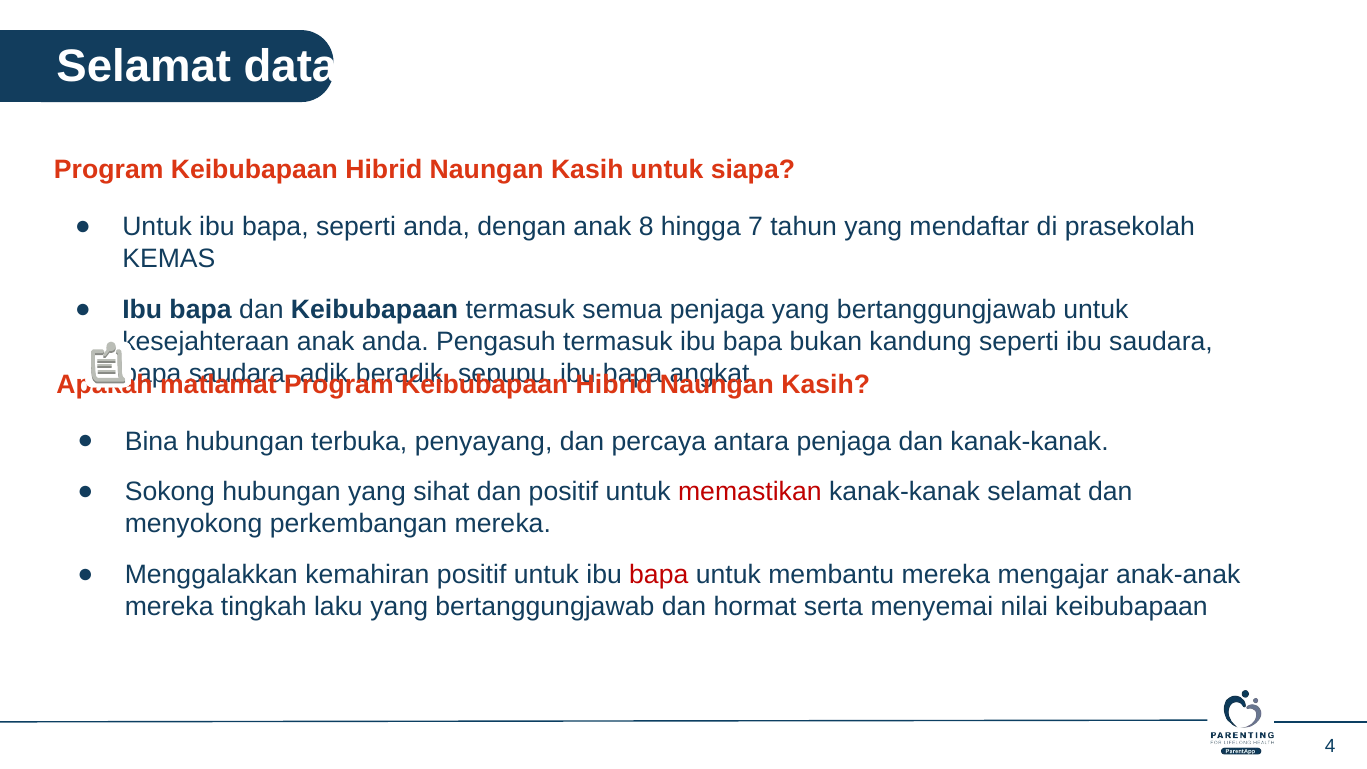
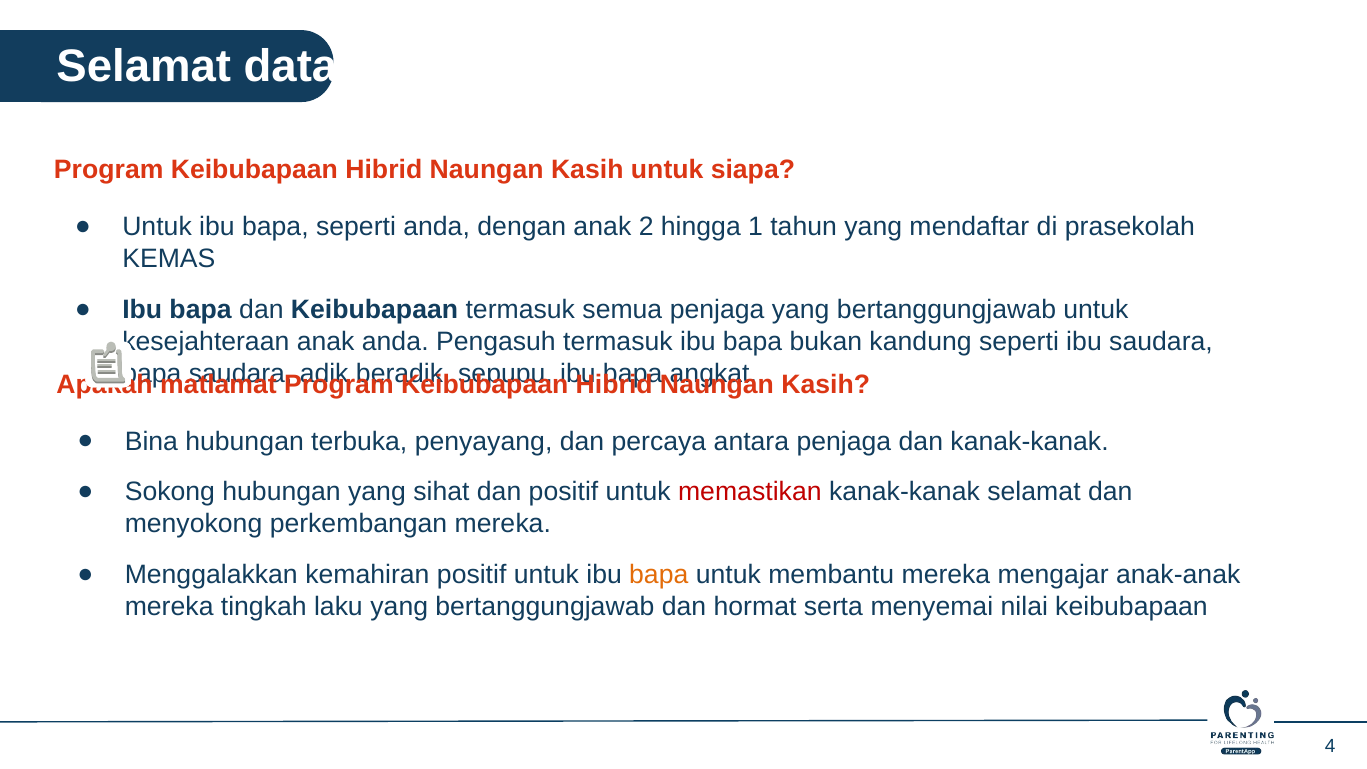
8: 8 -> 2
7: 7 -> 1
bapa at (659, 575) colour: red -> orange
